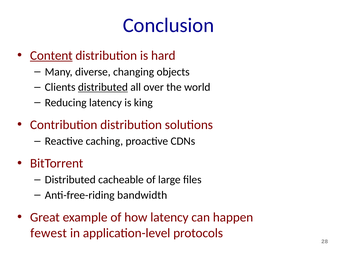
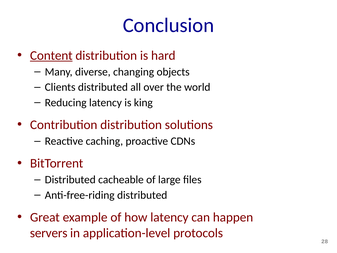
distributed at (103, 87) underline: present -> none
Anti-free-riding bandwidth: bandwidth -> distributed
fewest: fewest -> servers
